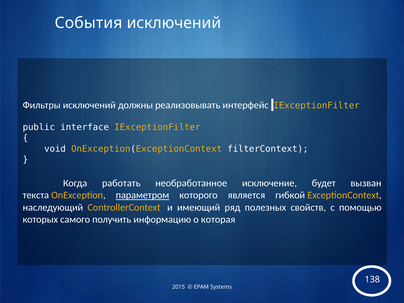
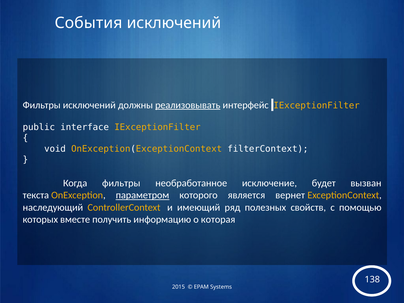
реализовывать underline: none -> present
Когда работать: работать -> фильтры
гибкой: гибкой -> вернет
самого: самого -> вместе
